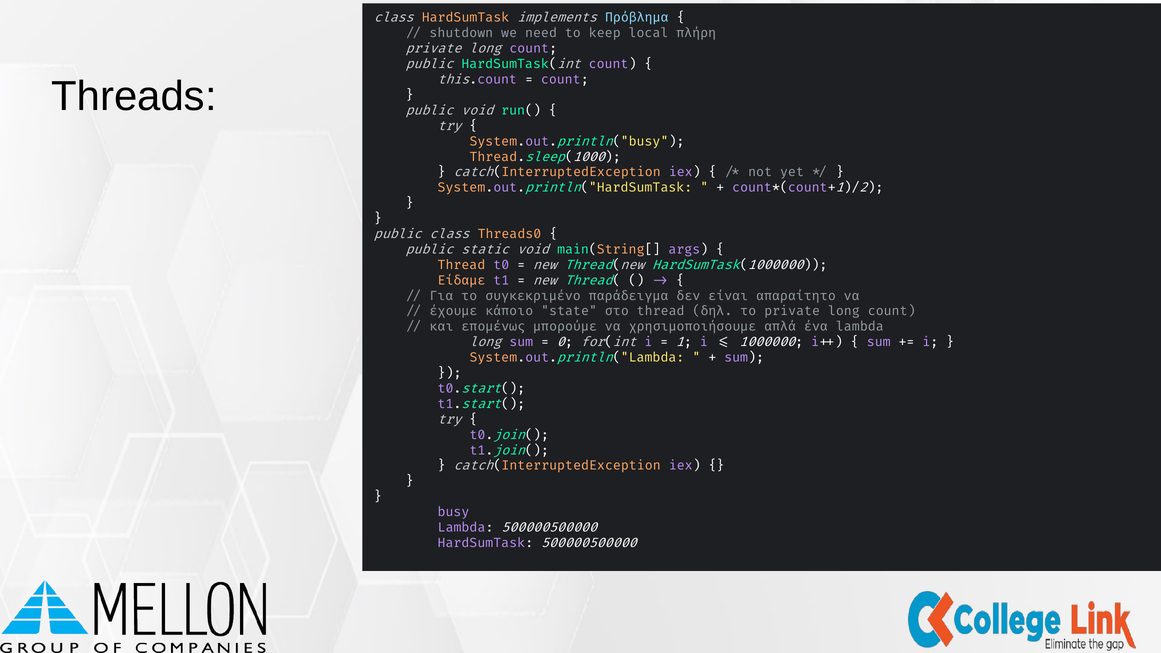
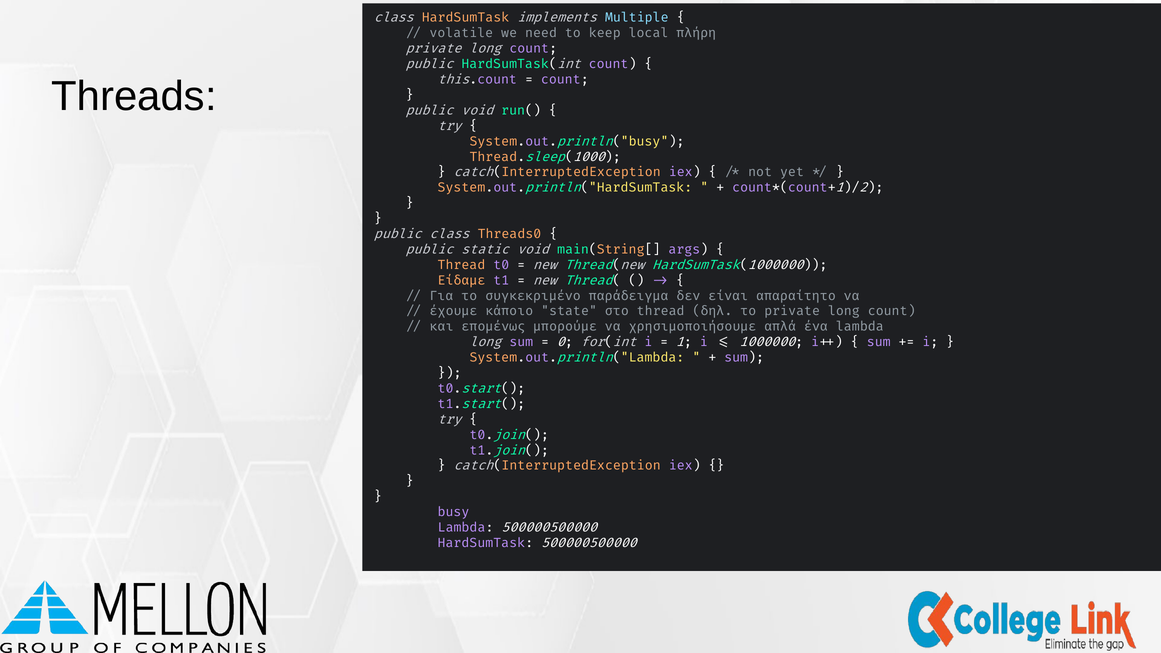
Πρόβλημα: Πρόβλημα -> Multiple
shutdown: shutdown -> volatile
